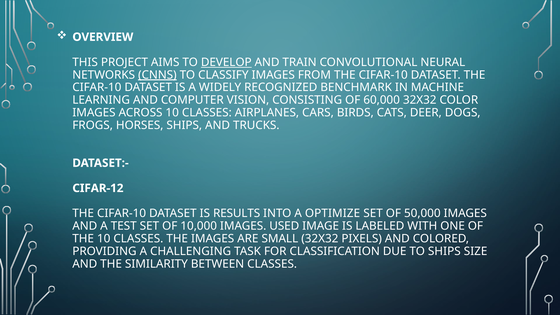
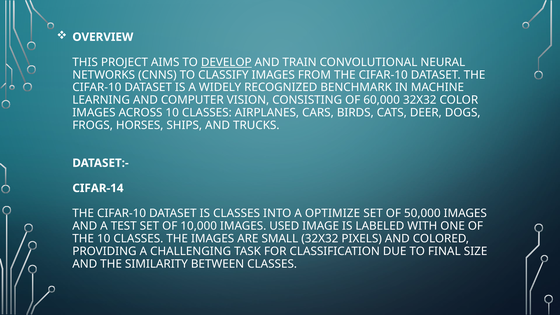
CNNS underline: present -> none
CIFAR-12: CIFAR-12 -> CIFAR-14
IS RESULTS: RESULTS -> CLASSES
TO SHIPS: SHIPS -> FINAL
